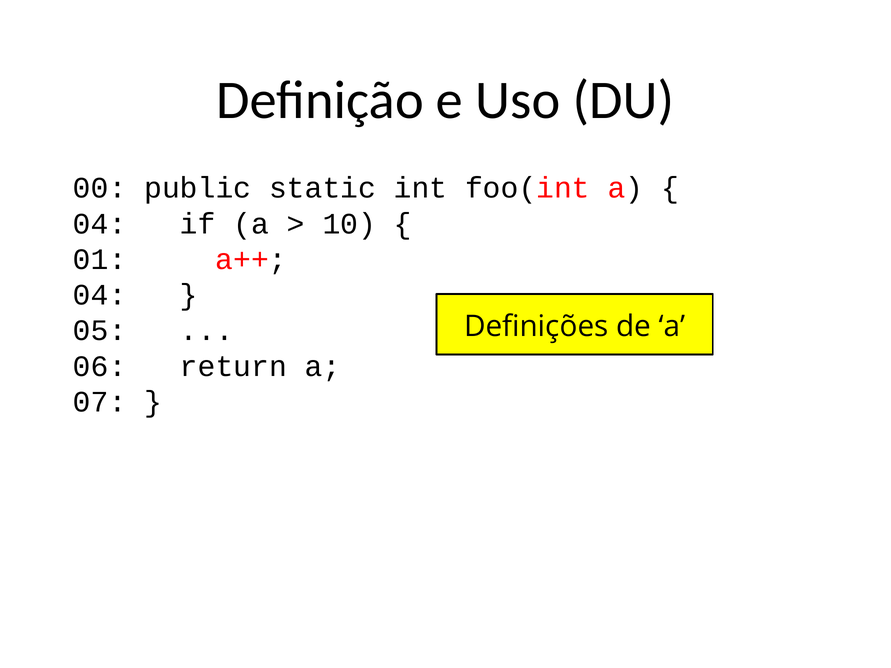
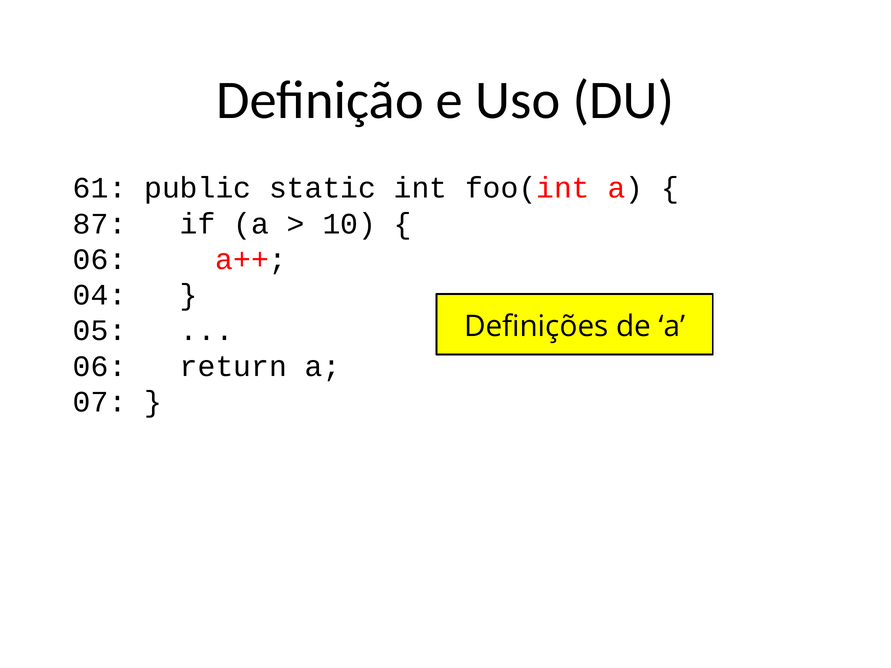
00: 00 -> 61
04 at (100, 224): 04 -> 87
01 at (100, 260): 01 -> 06
